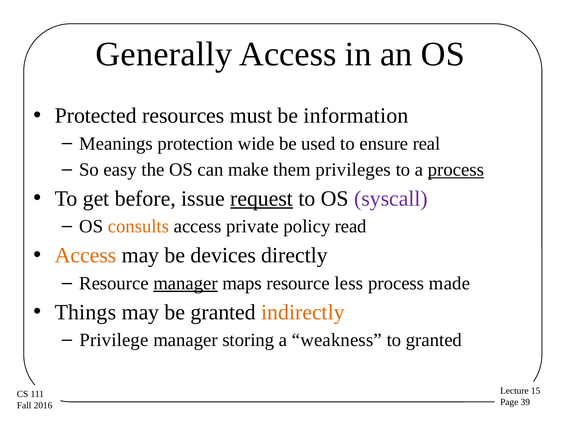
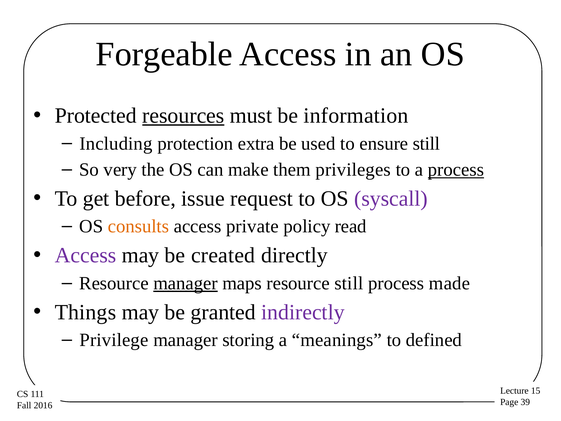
Generally: Generally -> Forgeable
resources underline: none -> present
Meanings: Meanings -> Including
wide: wide -> extra
ensure real: real -> still
easy: easy -> very
request underline: present -> none
Access at (86, 255) colour: orange -> purple
devices: devices -> created
resource less: less -> still
indirectly colour: orange -> purple
weakness: weakness -> meanings
to granted: granted -> defined
